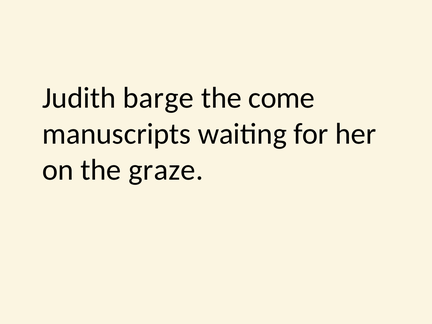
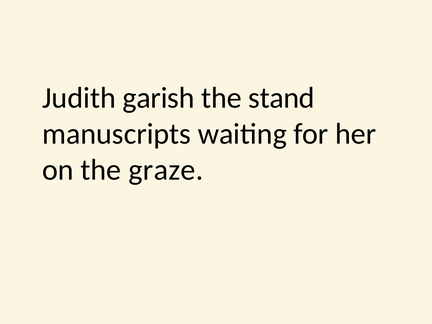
barge: barge -> garish
come: come -> stand
